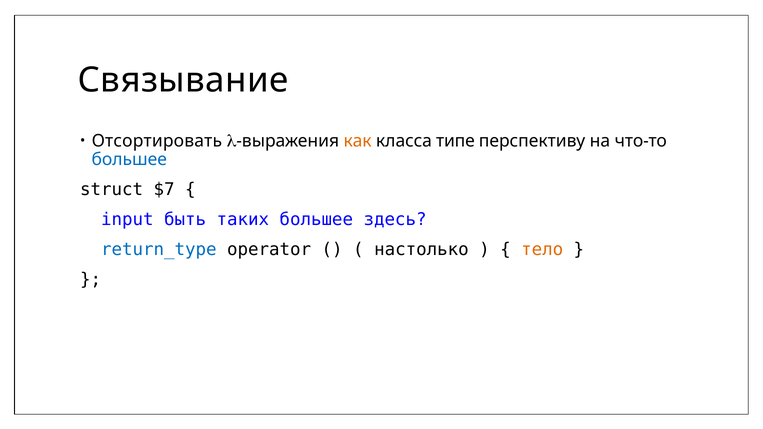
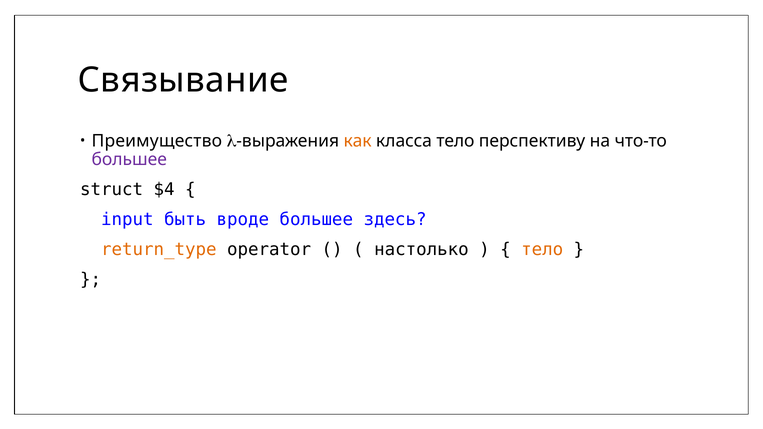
Отсортировать: Отсортировать -> Преимущество
класса типе: типе -> тело
большее at (129, 160) colour: blue -> purple
$7: $7 -> $4
таких: таких -> вроде
return_type colour: blue -> orange
